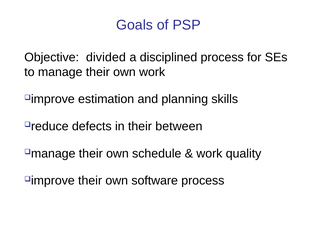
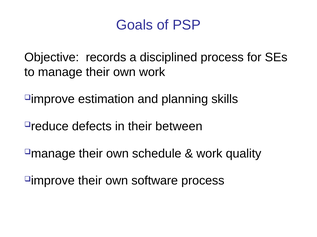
divided: divided -> records
